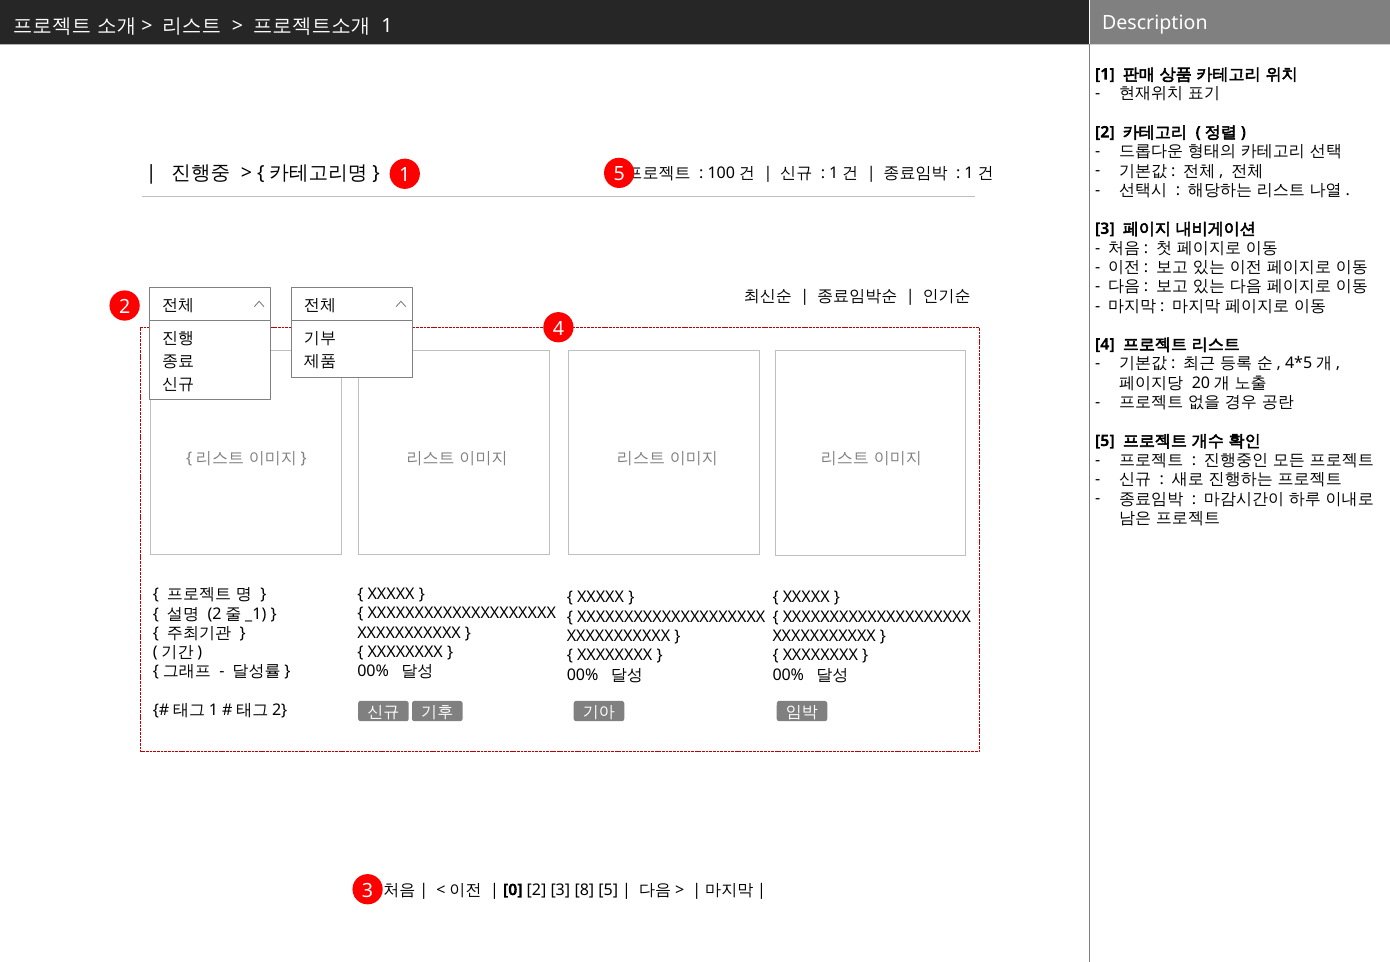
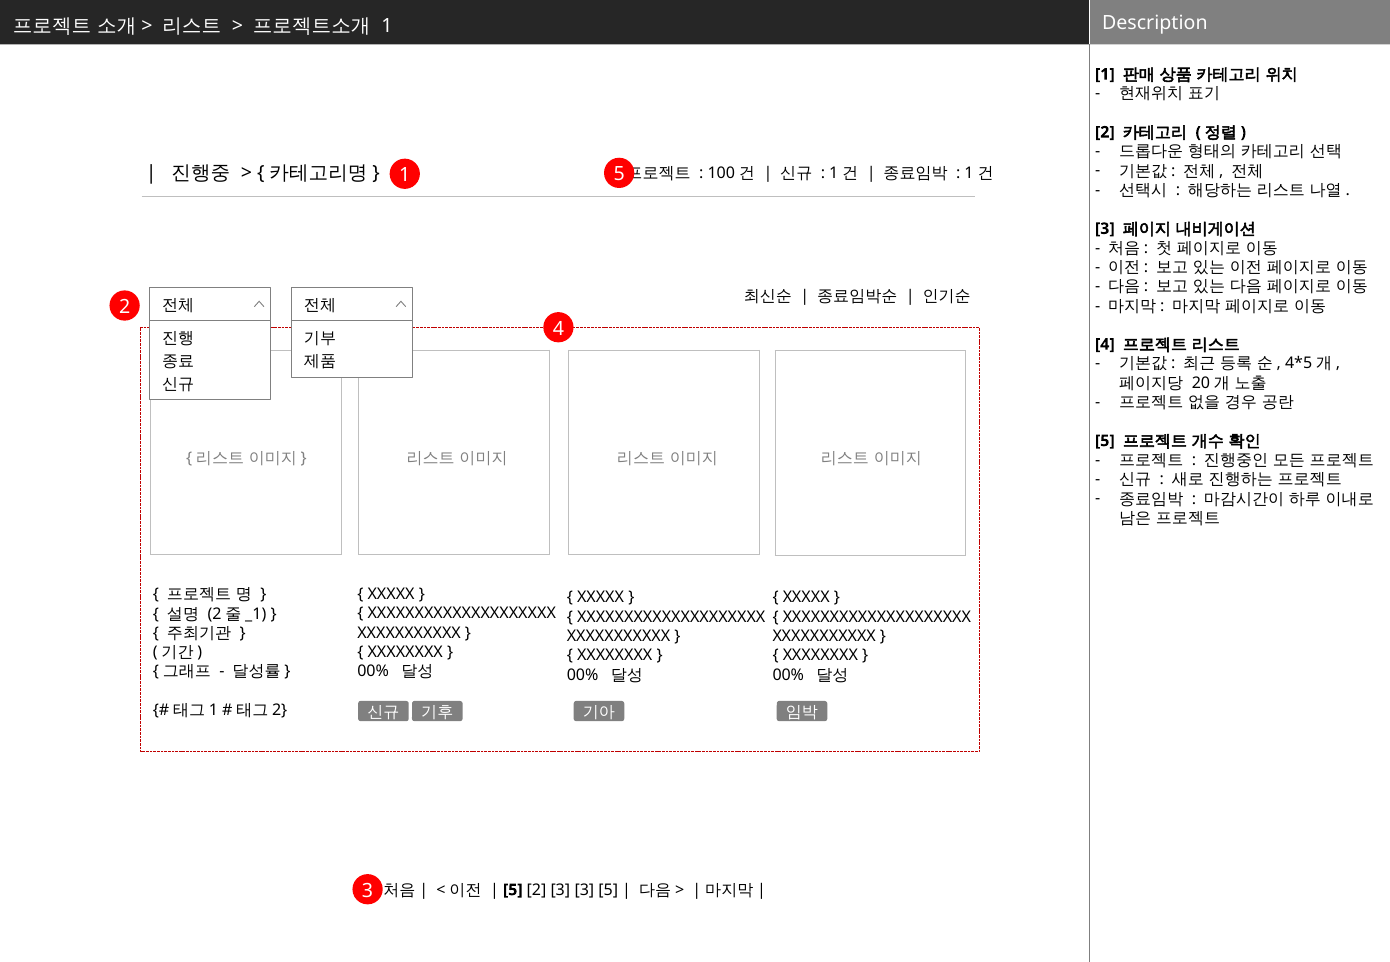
0 at (513, 890): 0 -> 5
3 8: 8 -> 3
